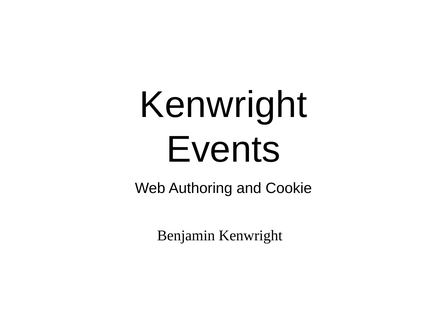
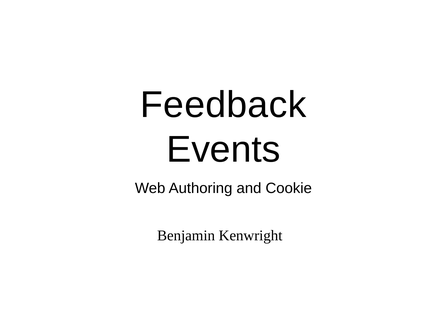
Kenwright at (223, 105): Kenwright -> Feedback
